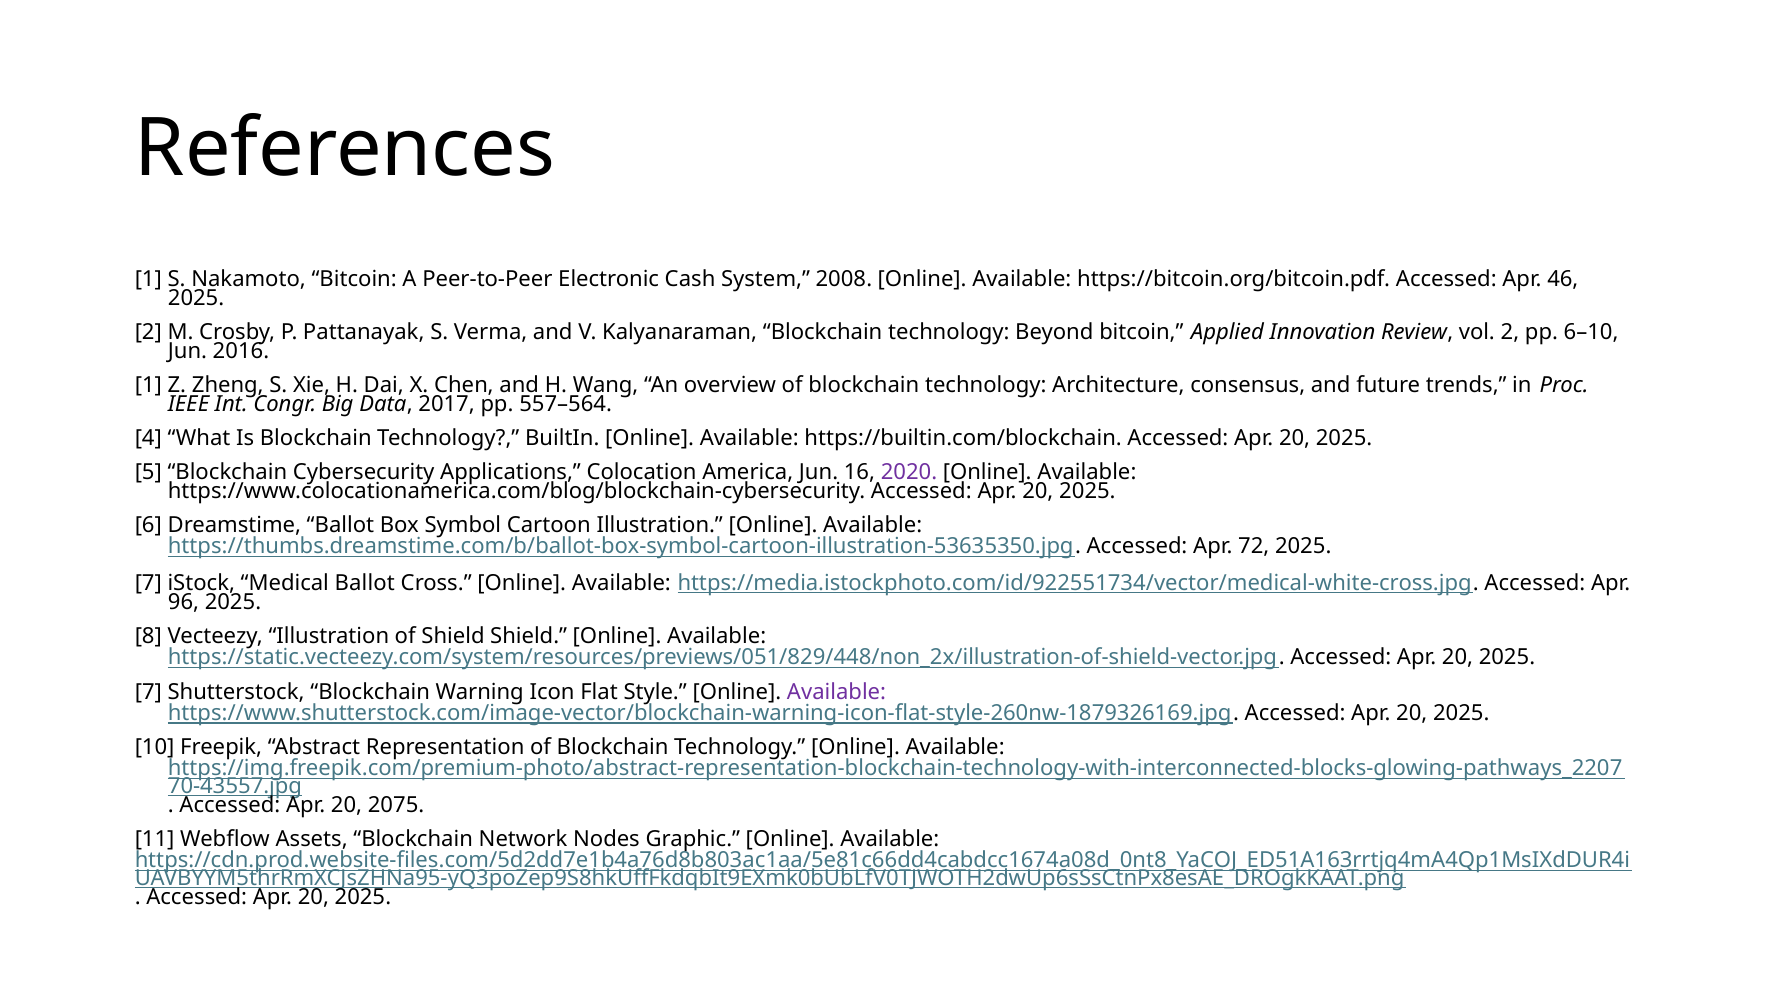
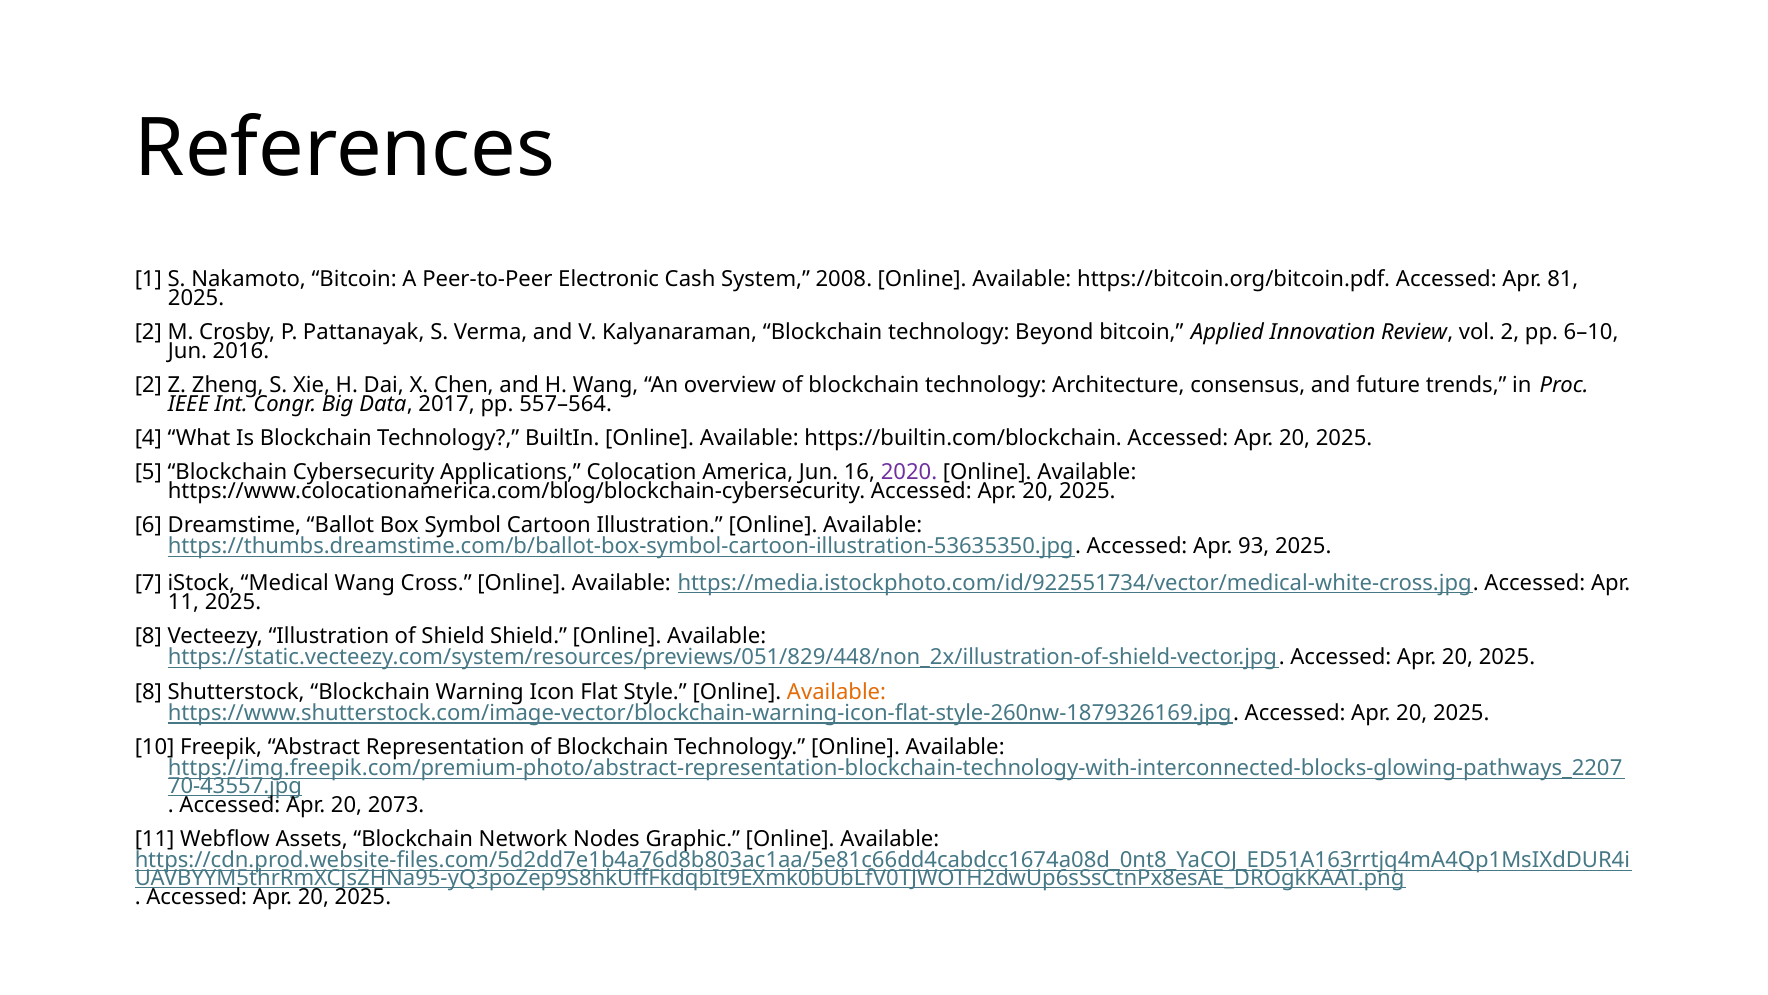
46: 46 -> 81
1 at (148, 385): 1 -> 2
72: 72 -> 93
Medical Ballot: Ballot -> Wang
96 at (184, 602): 96 -> 11
7 at (148, 691): 7 -> 8
Available at (837, 691) colour: purple -> orange
2075: 2075 -> 2073
